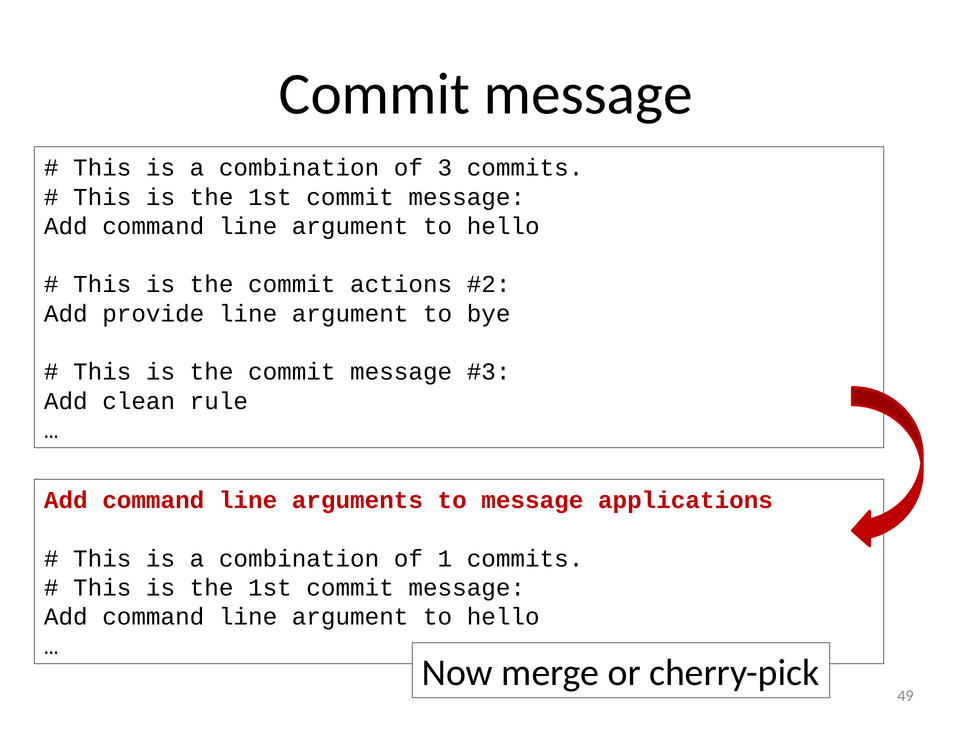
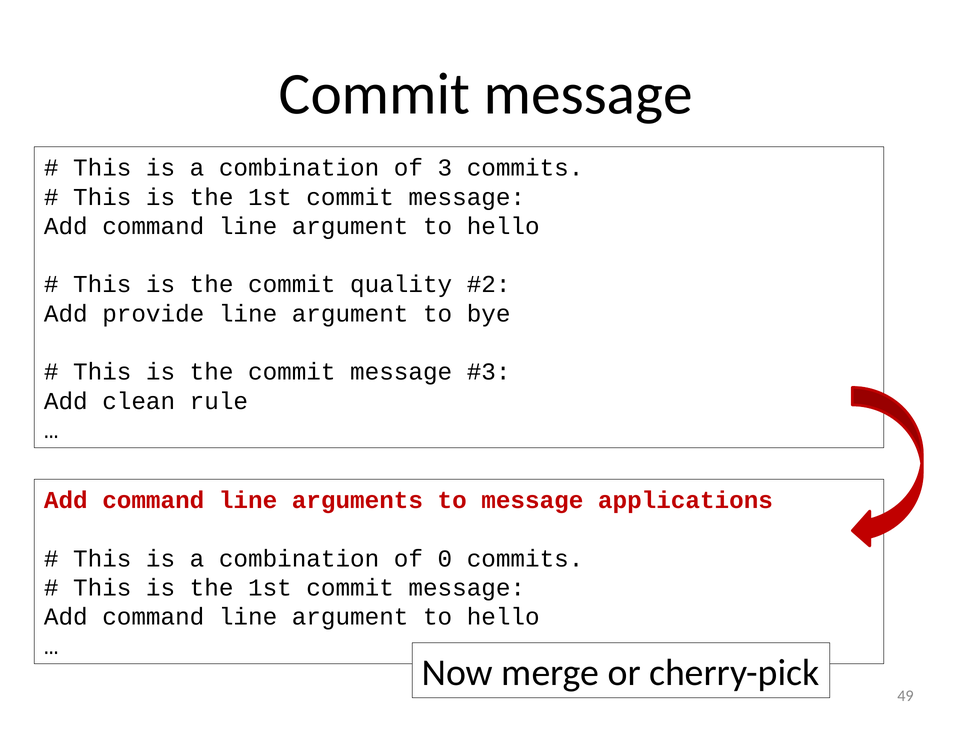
actions: actions -> quality
1: 1 -> 0
